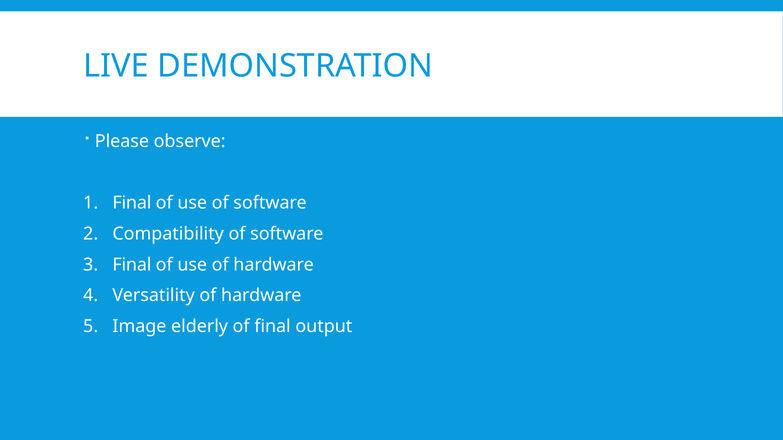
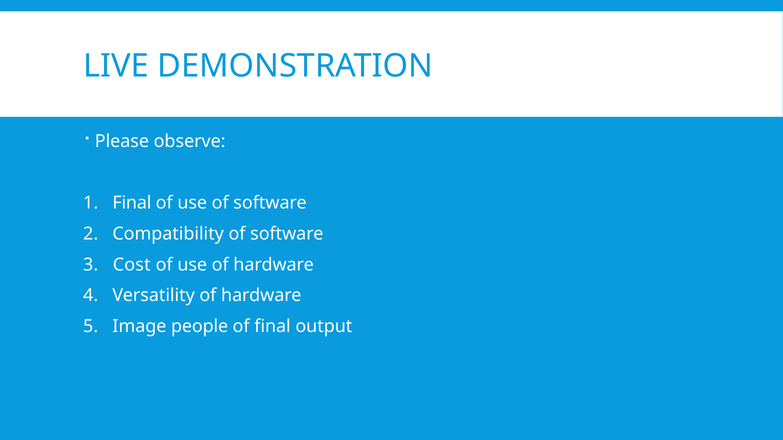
Final at (132, 265): Final -> Cost
elderly: elderly -> people
